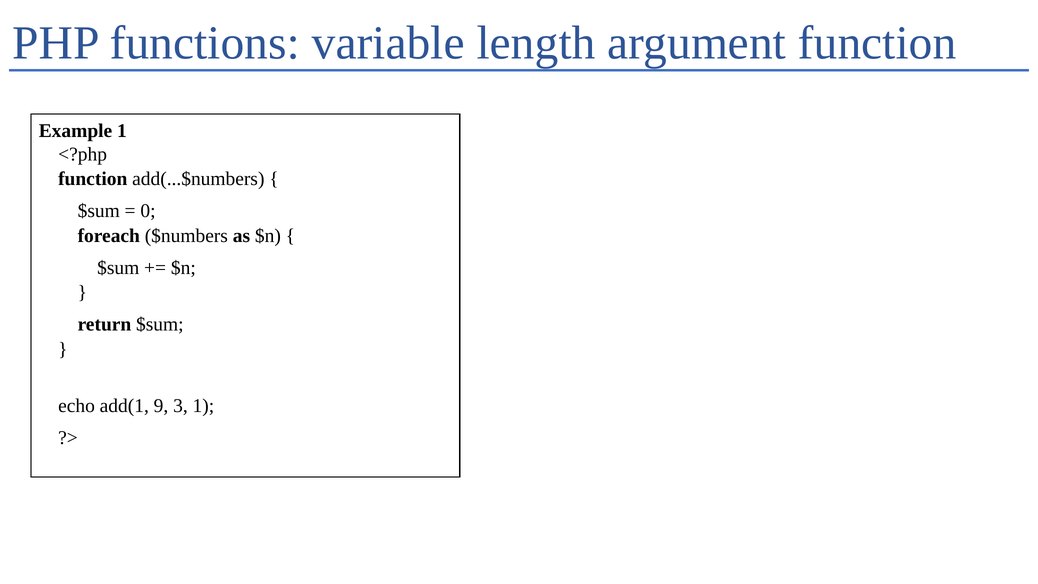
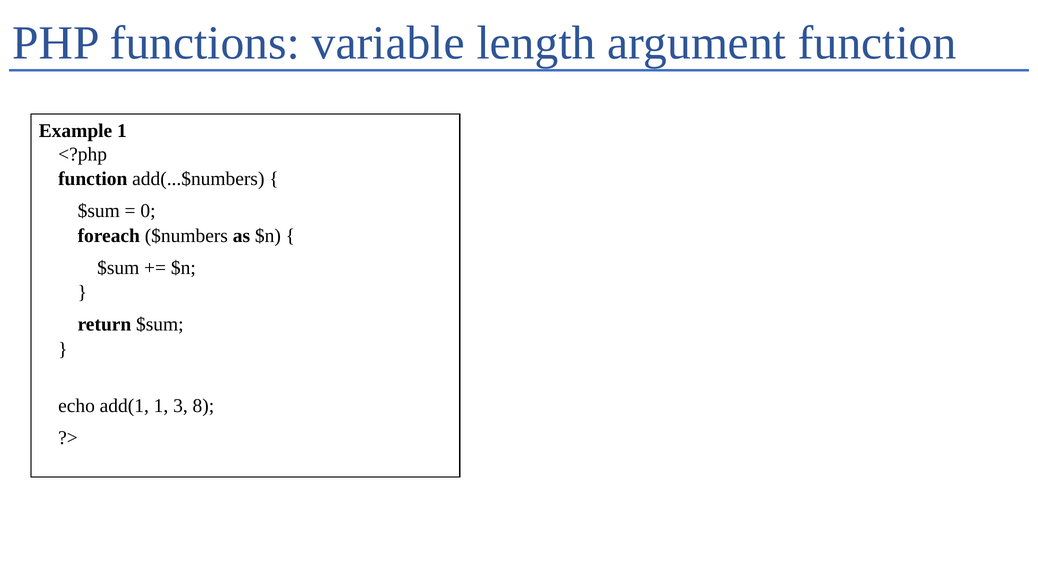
add(1 9: 9 -> 1
3 1: 1 -> 8
